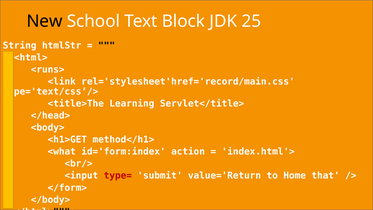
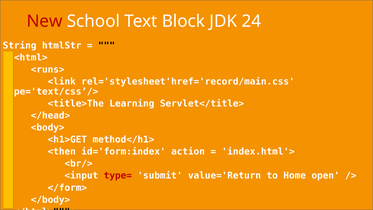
New colour: black -> red
25: 25 -> 24
<what: <what -> <then
that: that -> open
